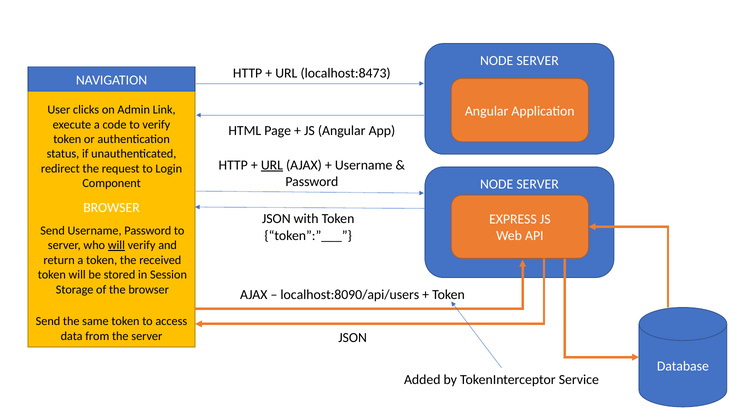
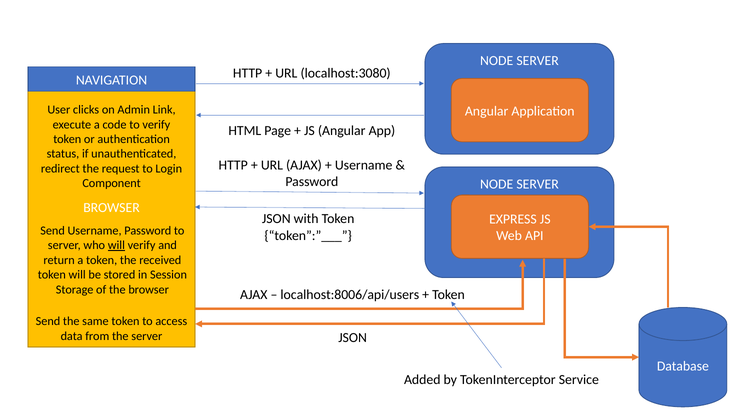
localhost:8473: localhost:8473 -> localhost:3080
URL at (272, 165) underline: present -> none
localhost:8090/api/users: localhost:8090/api/users -> localhost:8006/api/users
